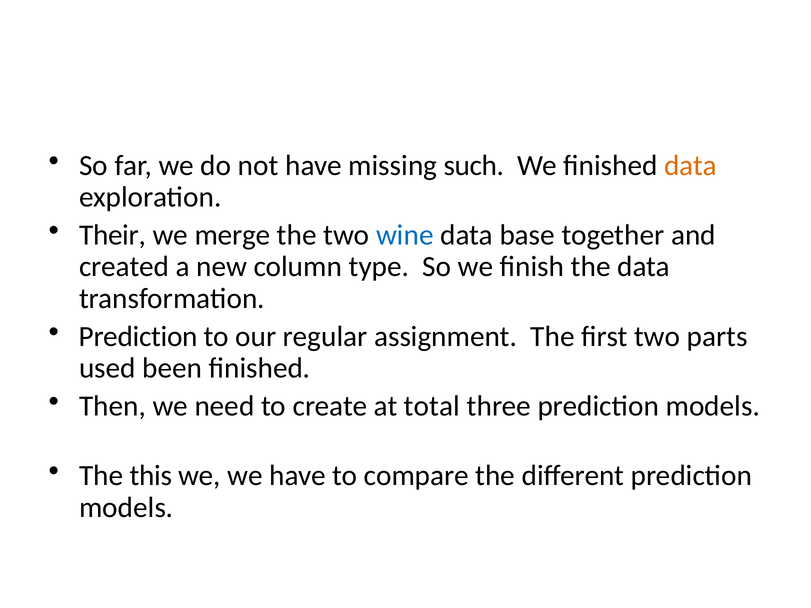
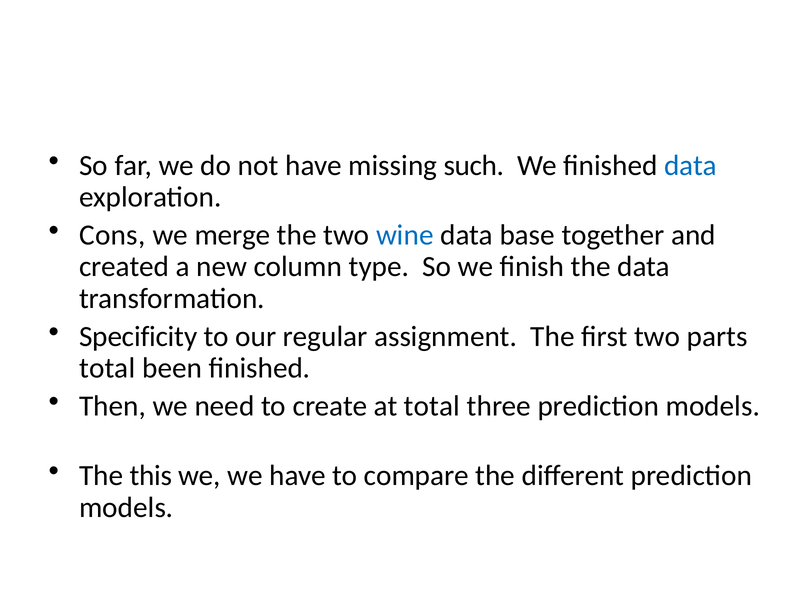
data at (691, 166) colour: orange -> blue
Their: Their -> Cons
Prediction at (138, 337): Prediction -> Specificity
used at (107, 368): used -> total
